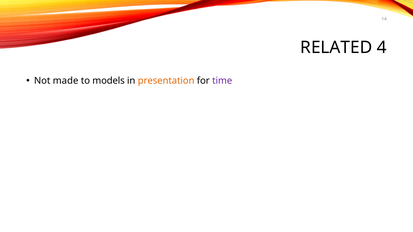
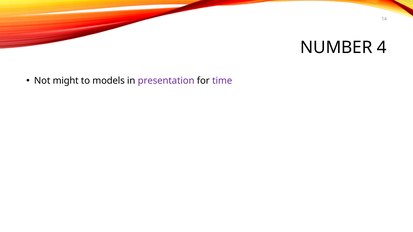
RELATED: RELATED -> NUMBER
made: made -> might
presentation colour: orange -> purple
